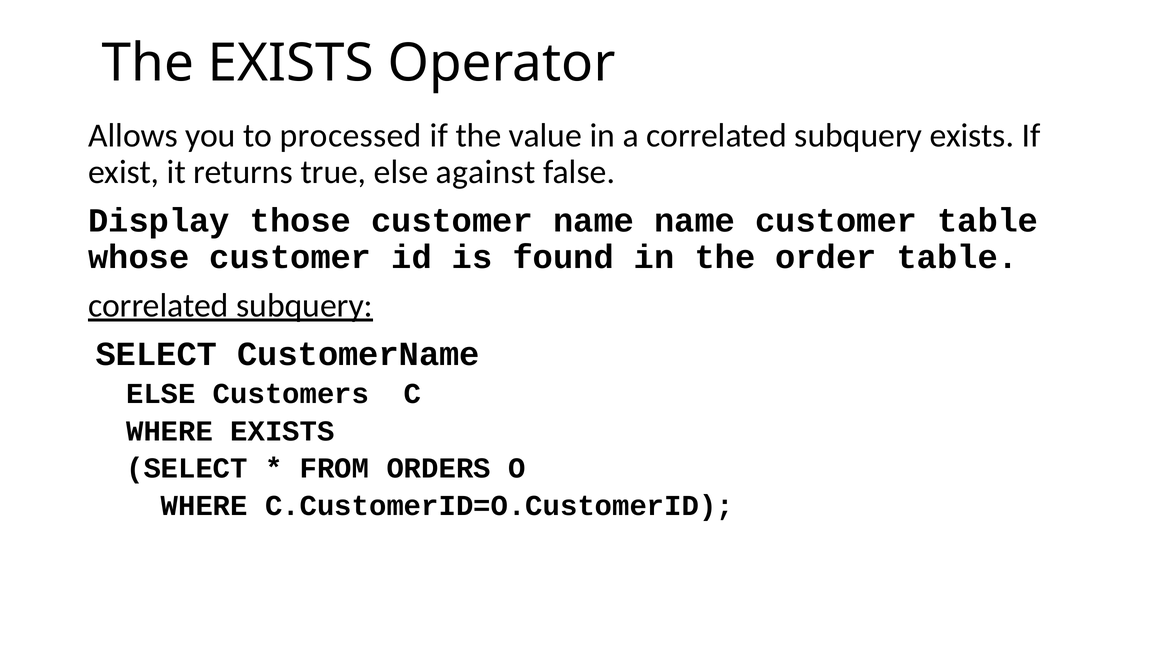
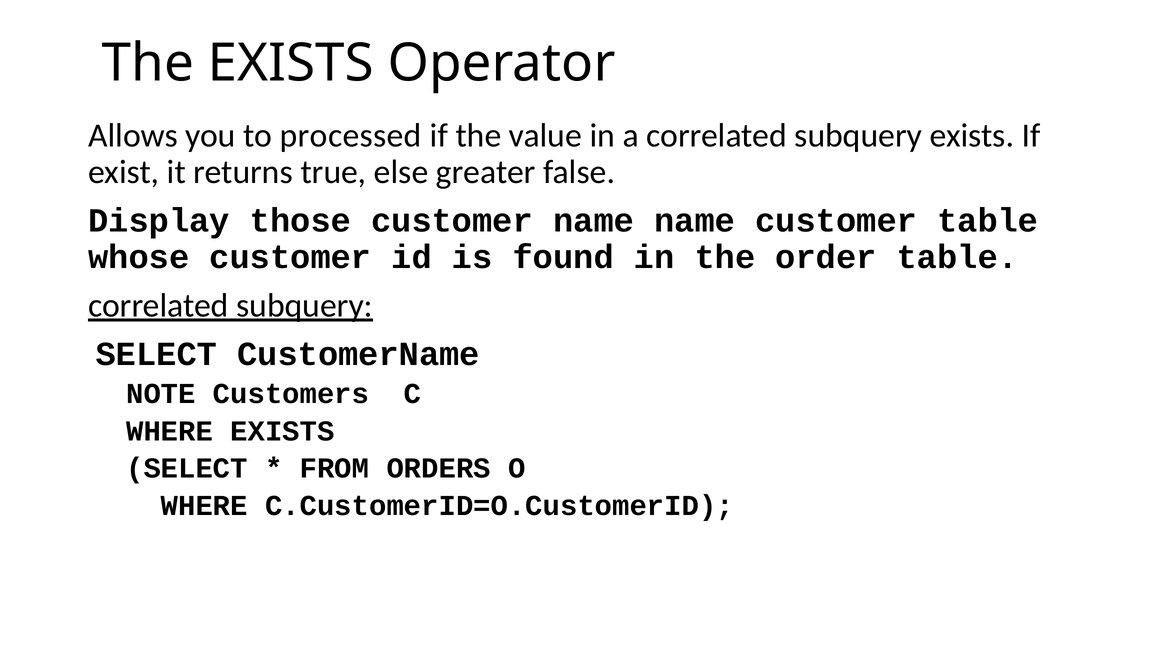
against: against -> greater
ELSE at (161, 394): ELSE -> NOTE
